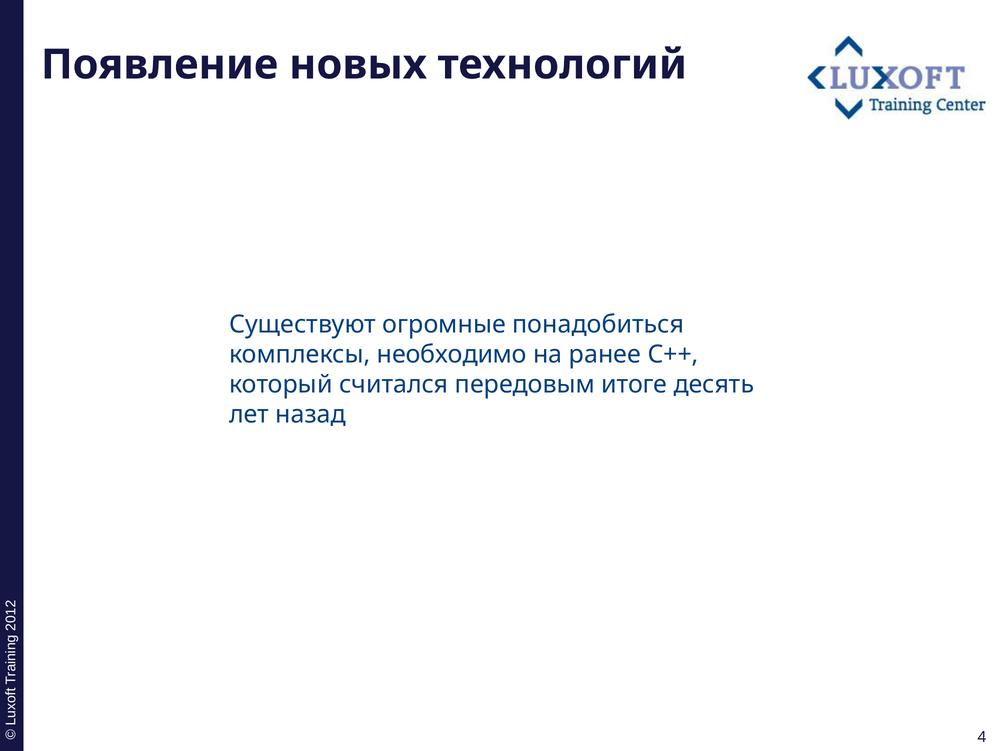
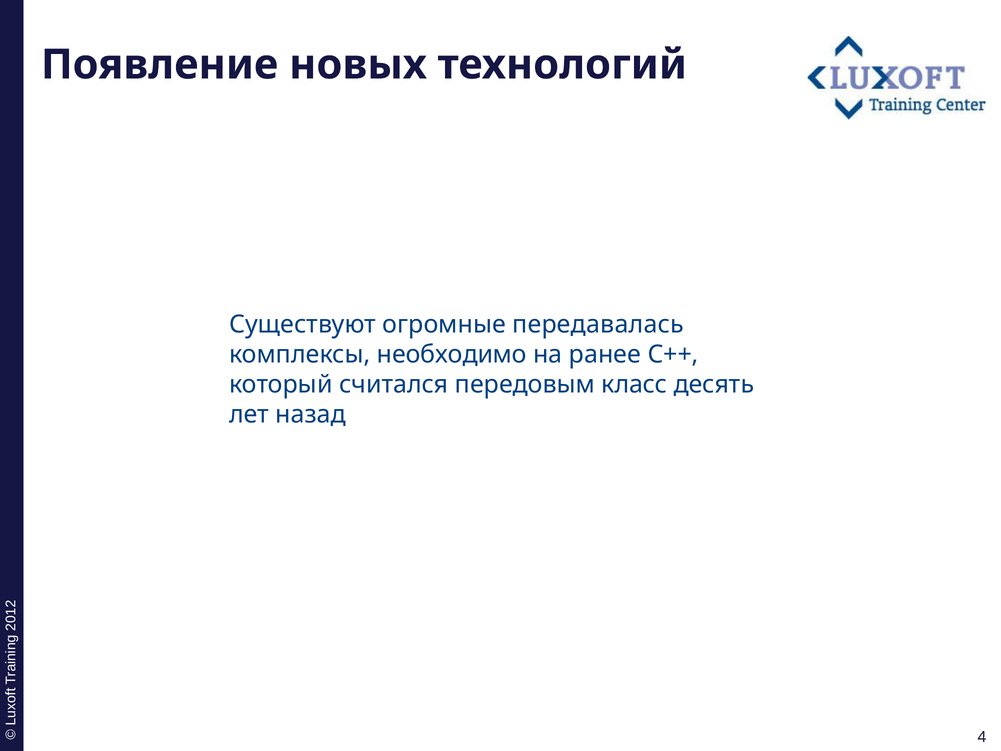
понадобиться: понадобиться -> передавалась
итоге: итоге -> класс
